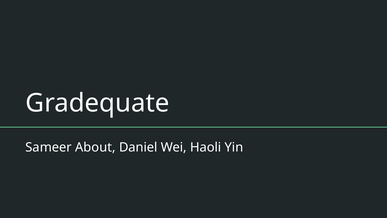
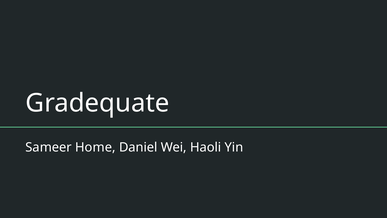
About: About -> Home
